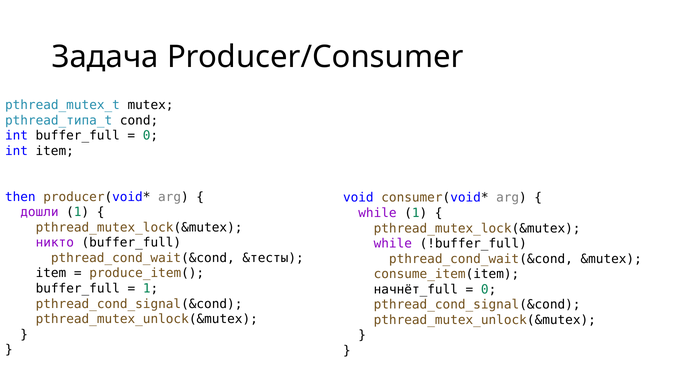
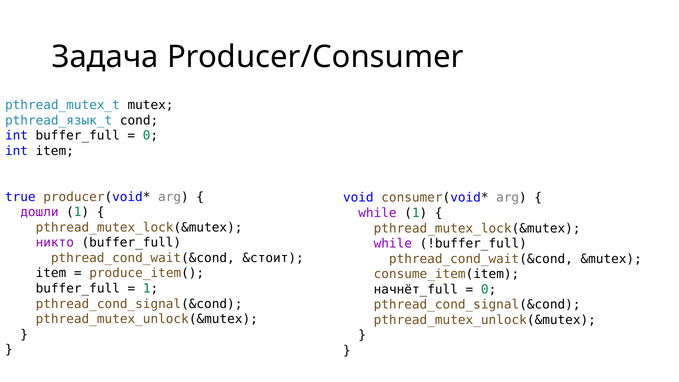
pthread_типа_t: pthread_типа_t -> pthread_язык_t
then: then -> true
&тесты: &тесты -> &стоит
